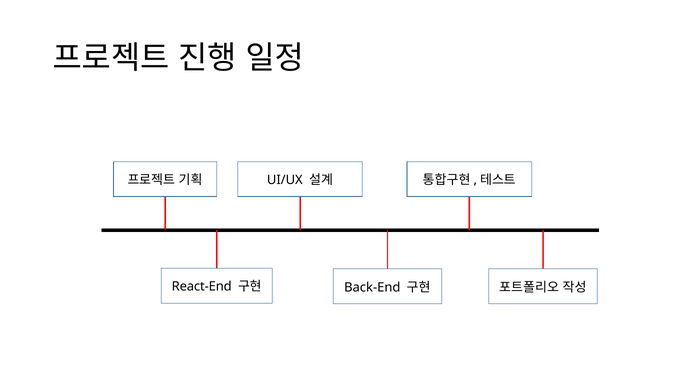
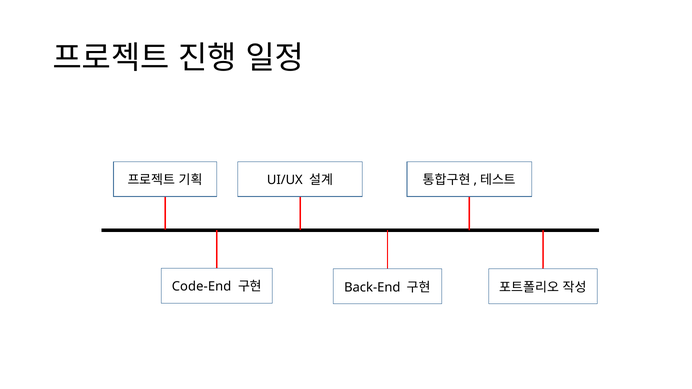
React-End: React-End -> Code-End
